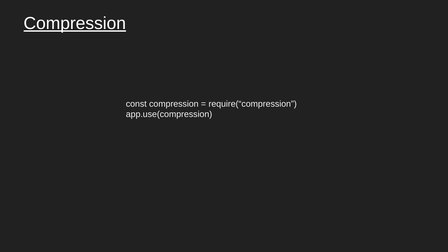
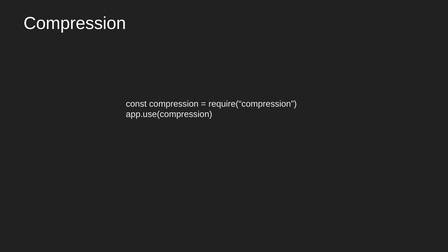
Compression at (75, 23) underline: present -> none
